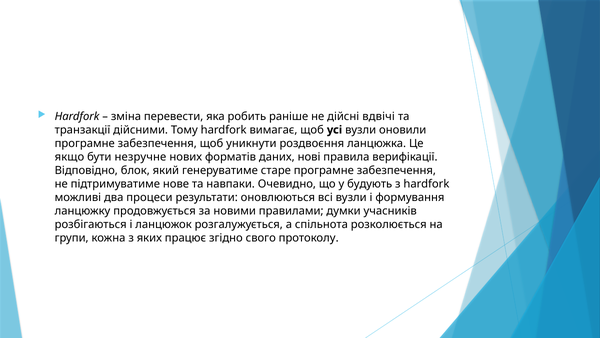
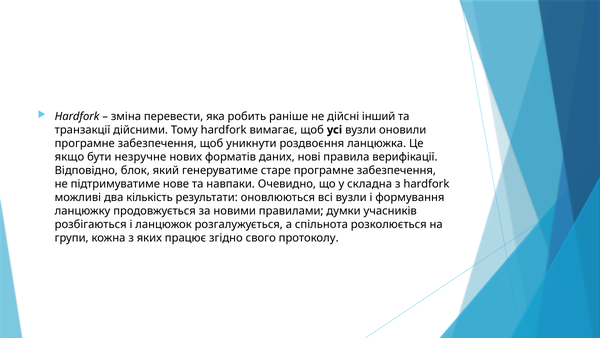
вдвічі: вдвічі -> інший
будують: будують -> складна
процеси: процеси -> кількість
